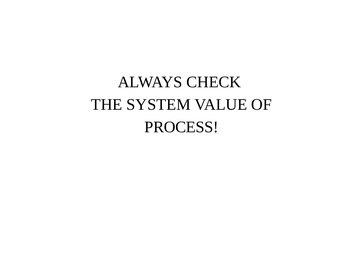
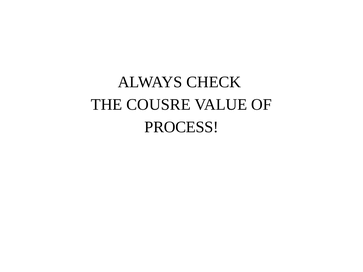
SYSTEM: SYSTEM -> COUSRE
